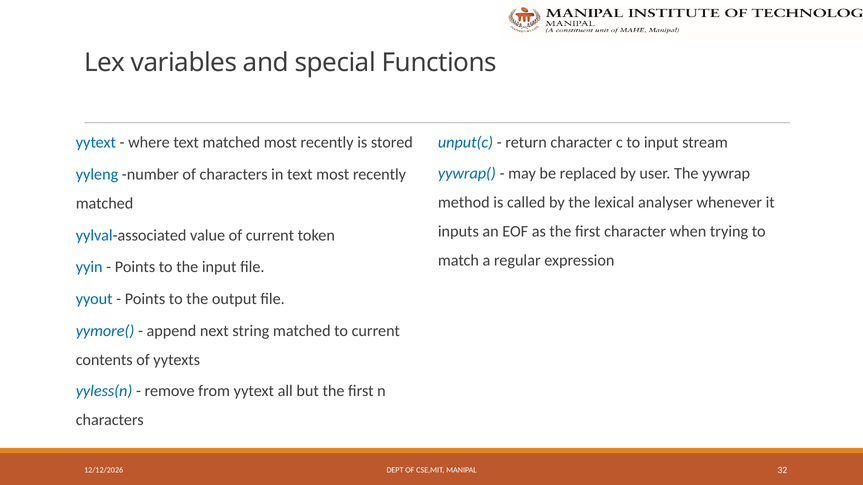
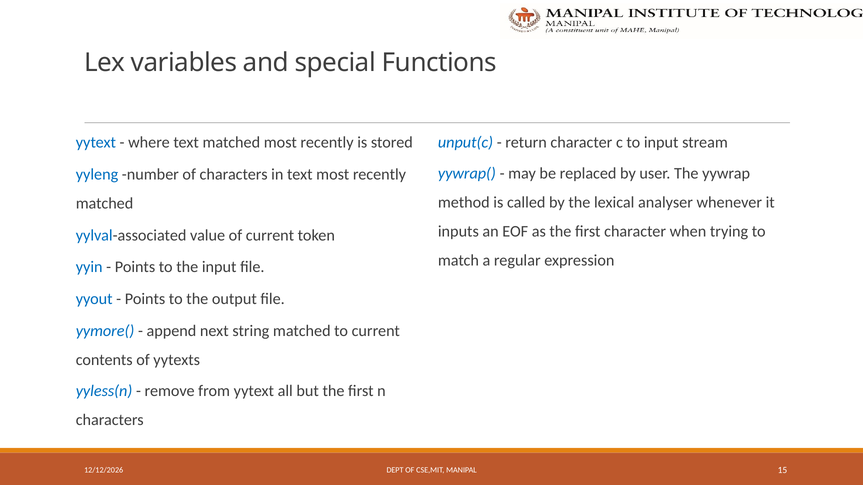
32: 32 -> 15
